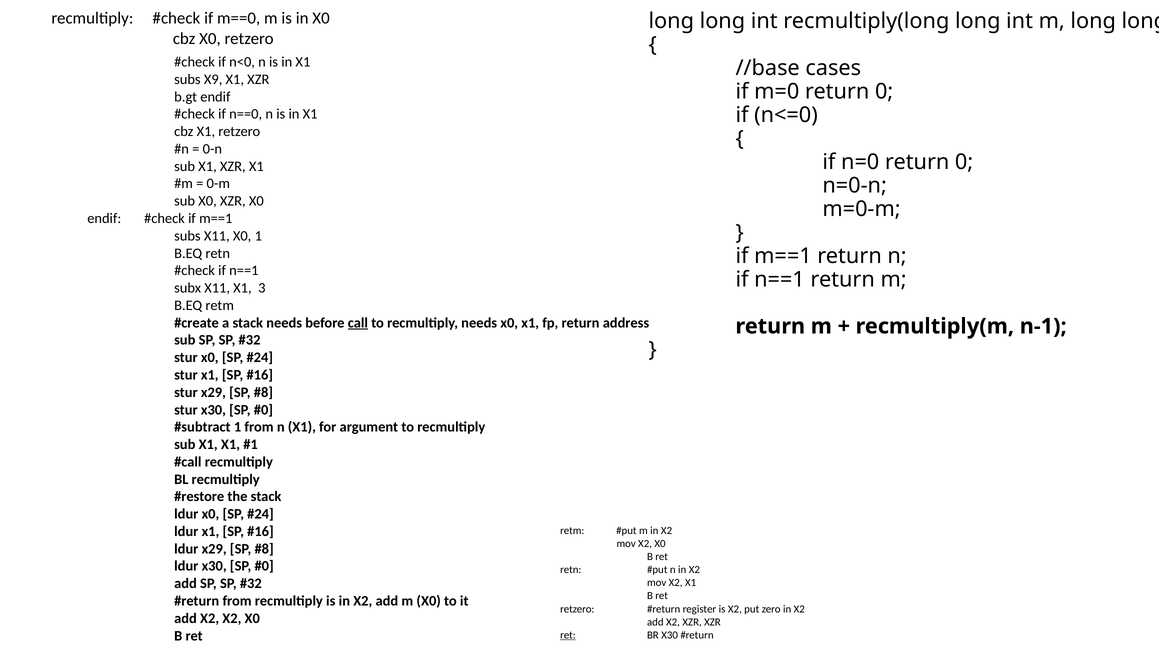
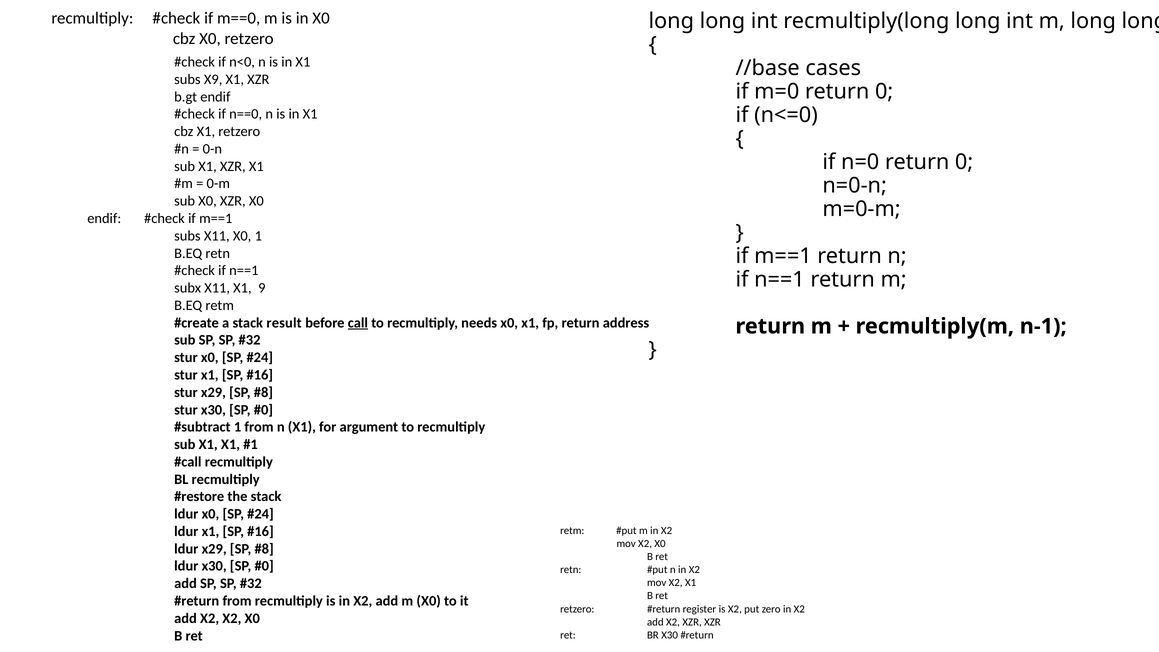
3: 3 -> 9
stack needs: needs -> result
ret at (568, 635) underline: present -> none
